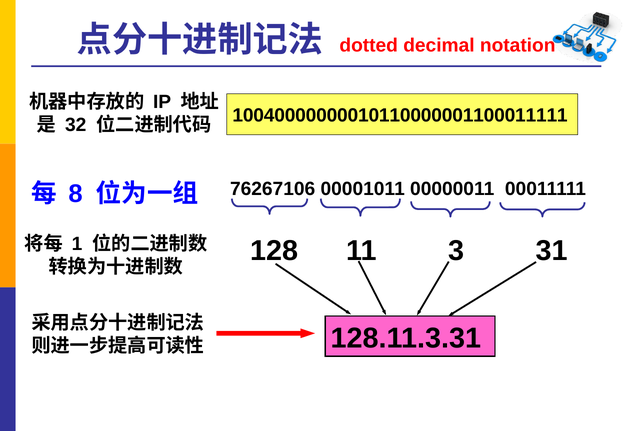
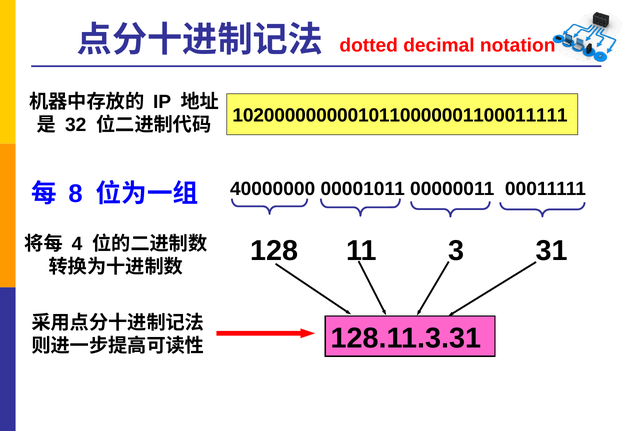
10040000000010110000001100011111: 10040000000010110000001100011111 -> 10200000000010110000001100011111
76267106: 76267106 -> 40000000
1: 1 -> 4
